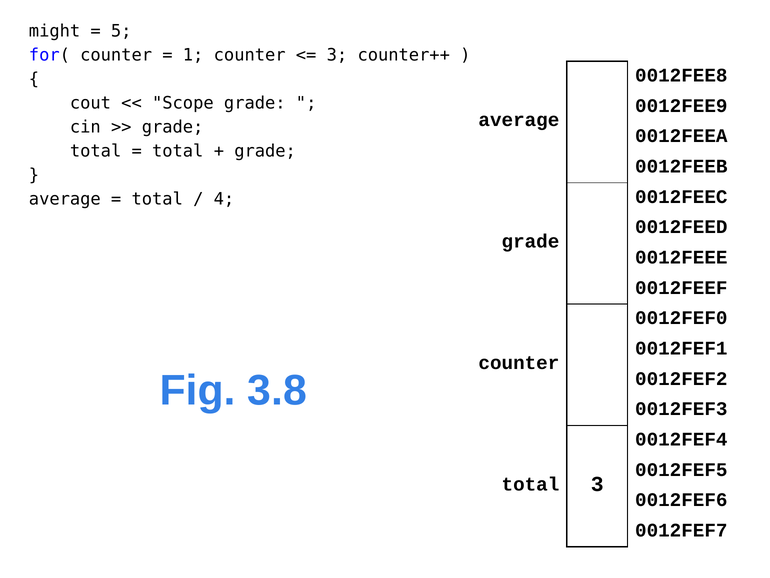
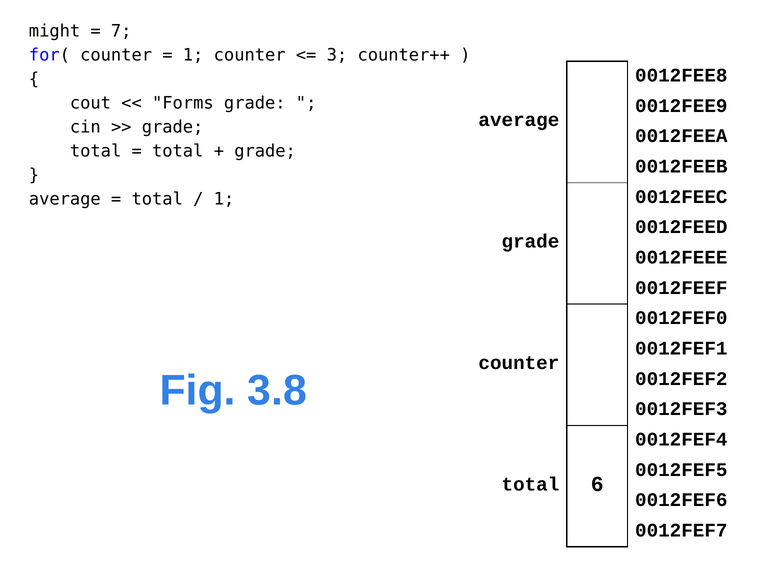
5: 5 -> 7
Scope: Scope -> Forms
4 at (224, 199): 4 -> 1
total 3: 3 -> 6
